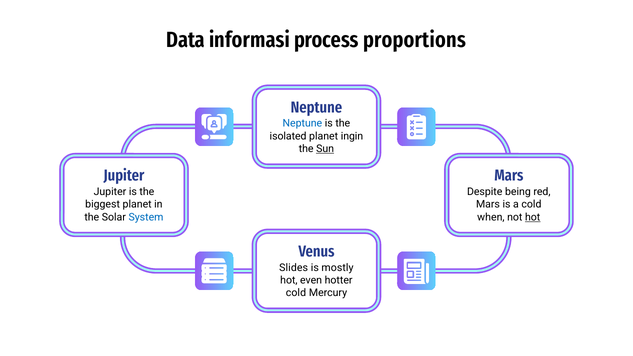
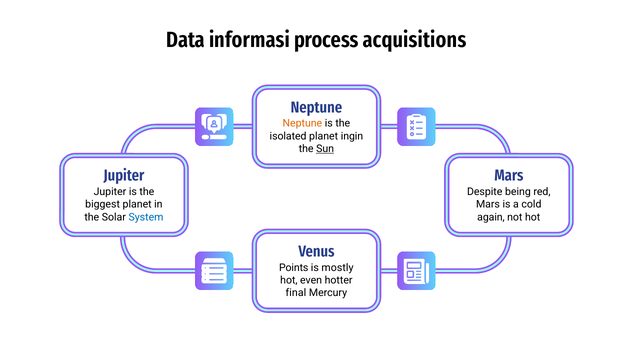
proportions: proportions -> acquisitions
Neptune at (302, 124) colour: blue -> orange
when: when -> again
hot at (533, 217) underline: present -> none
Slides: Slides -> Points
cold at (296, 293): cold -> final
